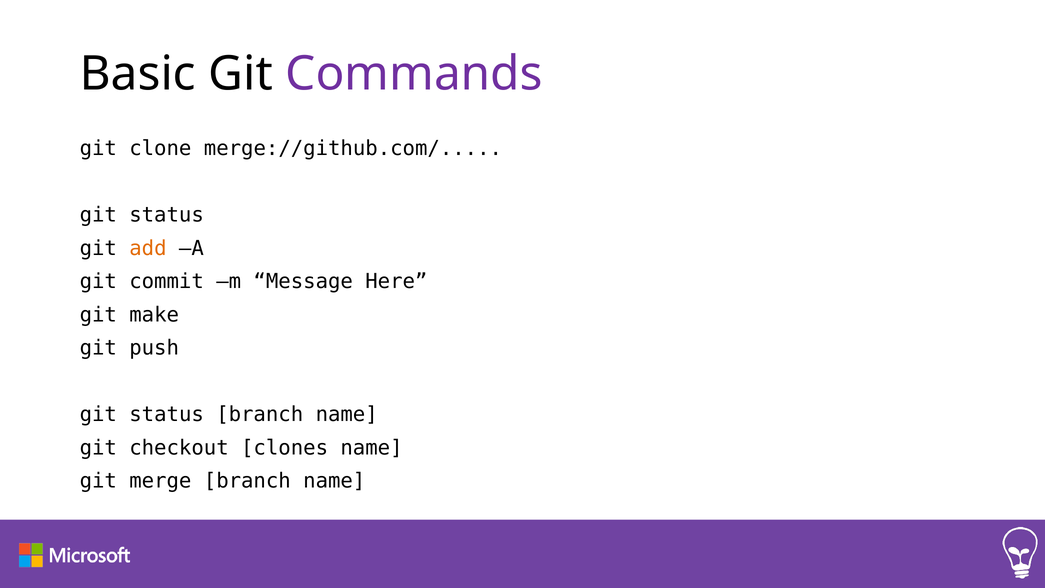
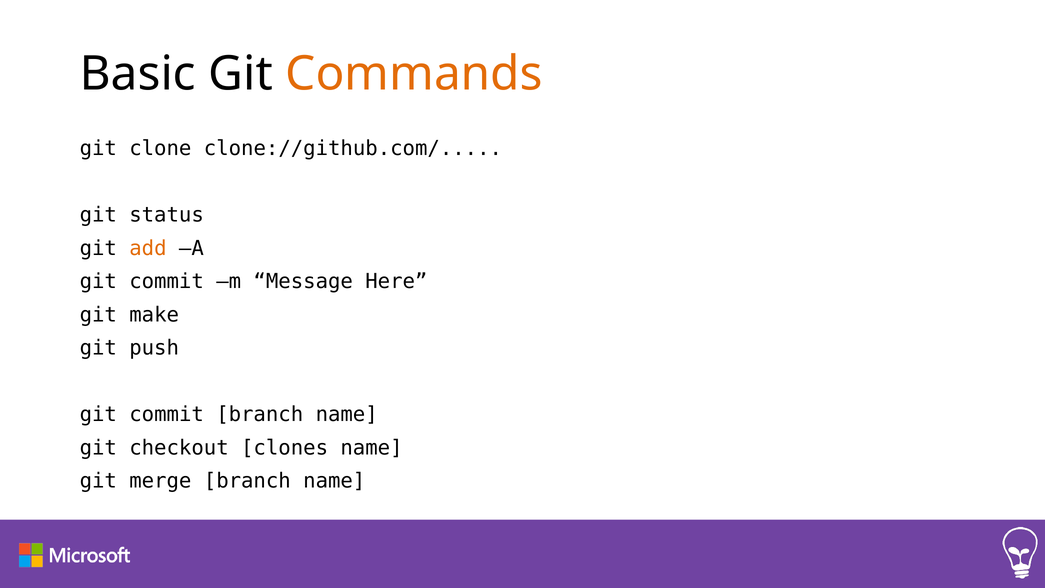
Commands colour: purple -> orange
merge://github.com/: merge://github.com/ -> clone://github.com/
status at (167, 414): status -> commit
